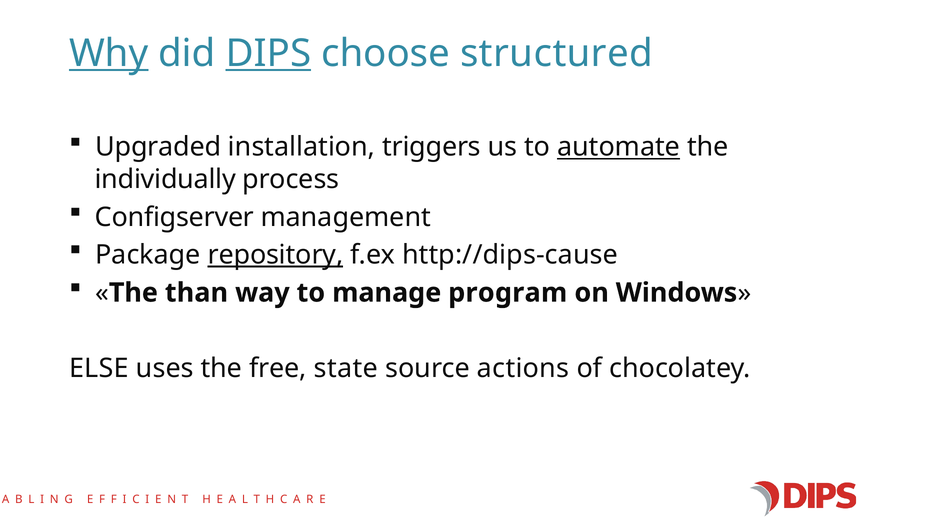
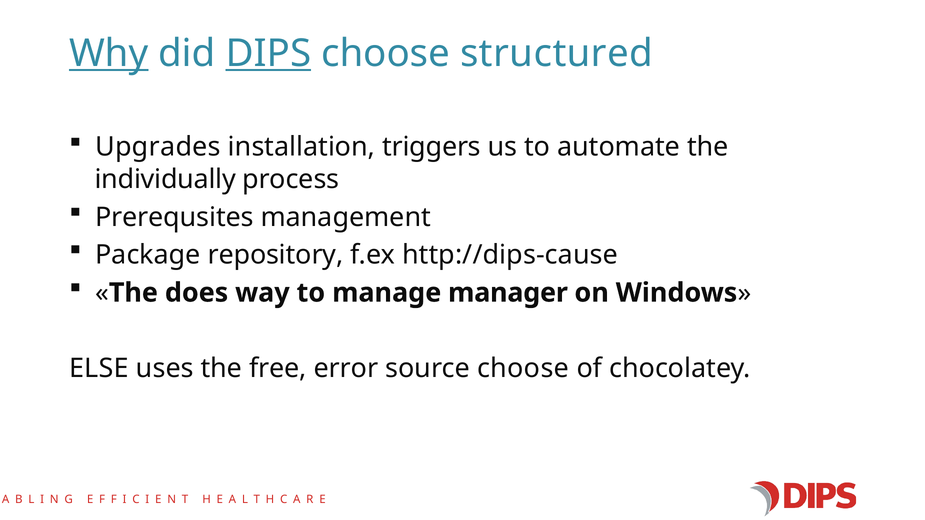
Upgraded: Upgraded -> Upgrades
automate underline: present -> none
Configserver: Configserver -> Prerequsites
repository underline: present -> none
than: than -> does
program: program -> manager
state: state -> error
source actions: actions -> choose
